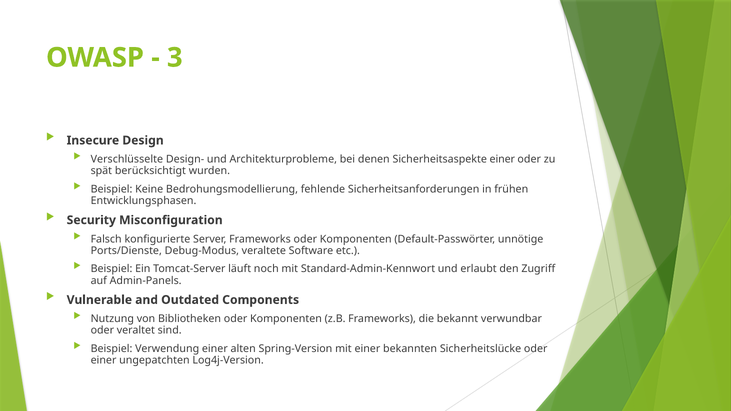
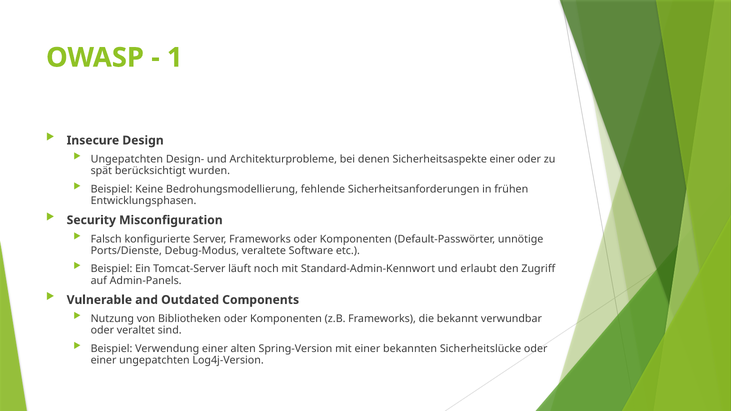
3: 3 -> 1
Verschlüsselte at (127, 159): Verschlüsselte -> Ungepatchten
